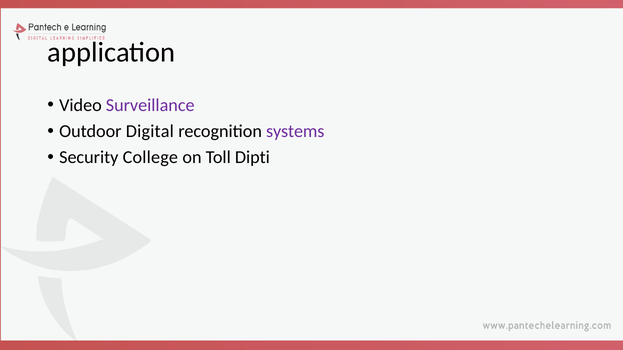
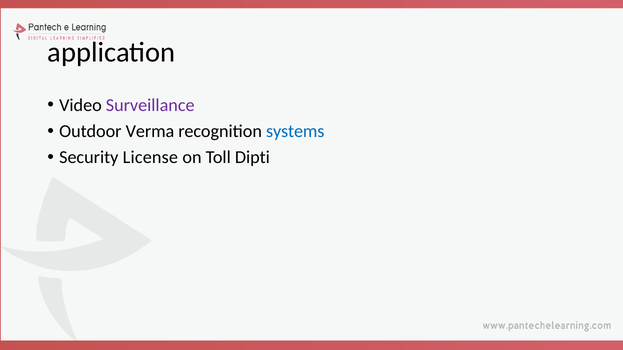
Digital: Digital -> Verma
systems colour: purple -> blue
College: College -> License
